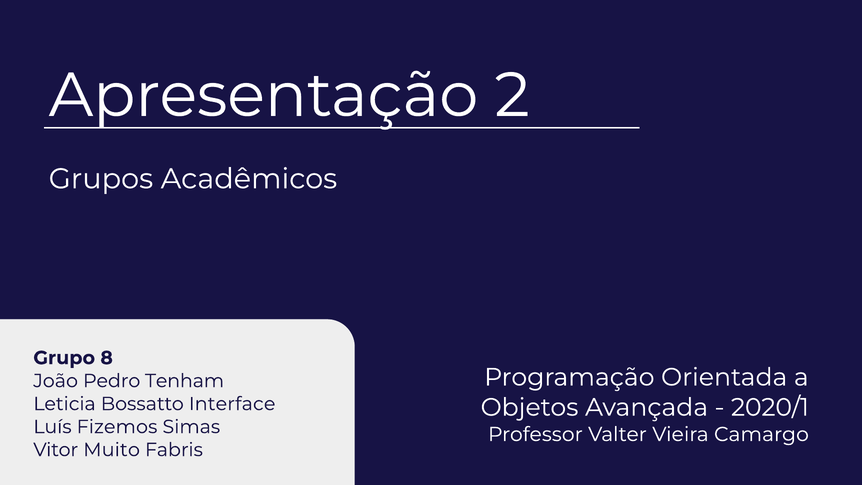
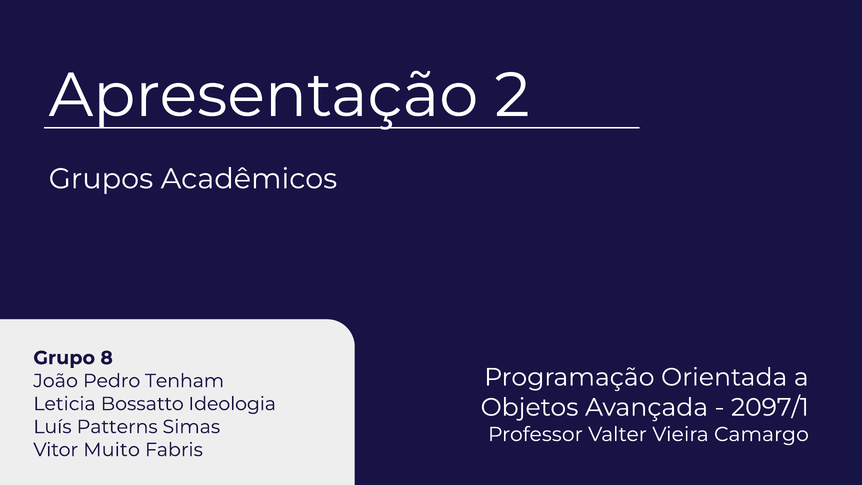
Interface: Interface -> Ideologia
2020/1: 2020/1 -> 2097/1
Fizemos: Fizemos -> Patterns
